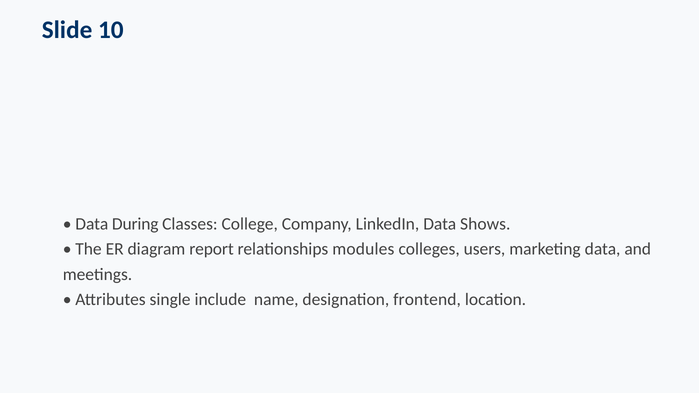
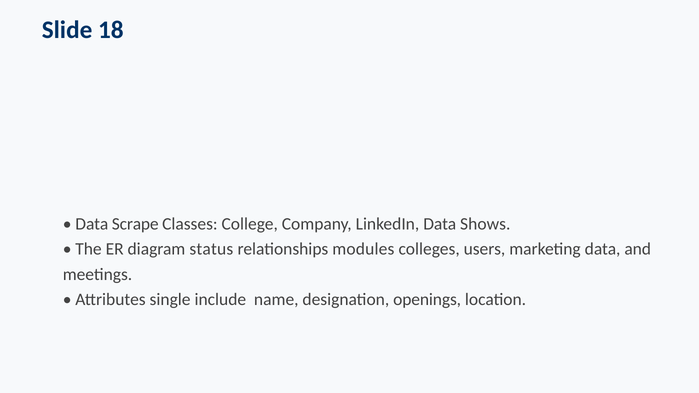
10: 10 -> 18
During: During -> Scrape
report: report -> status
frontend: frontend -> openings
